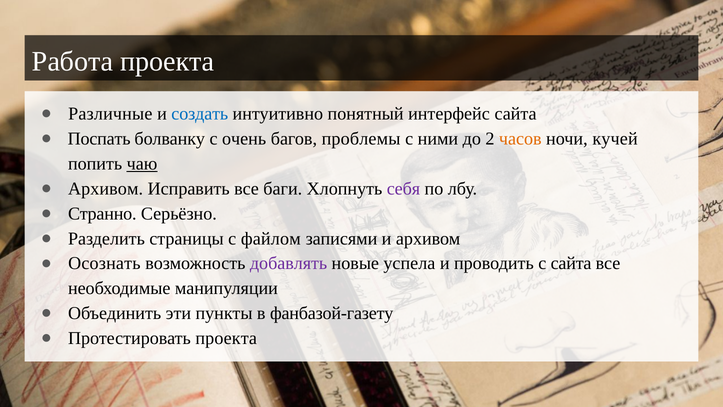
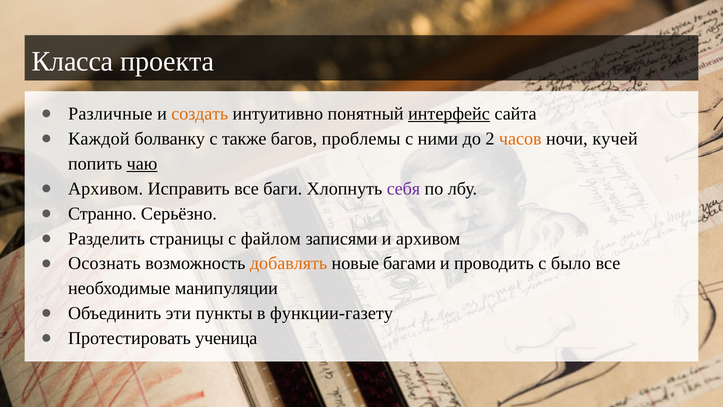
Работа: Работа -> Класса
создать colour: blue -> orange
интерфейс underline: none -> present
Поспать: Поспать -> Каждой
очень: очень -> также
добавлять colour: purple -> orange
успела: успела -> багами
с сайта: сайта -> было
фанбазой-газету: фанбазой-газету -> функции-газету
Протестировать проекта: проекта -> ученица
